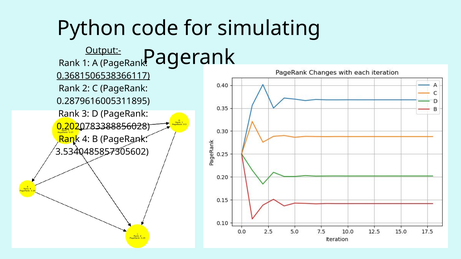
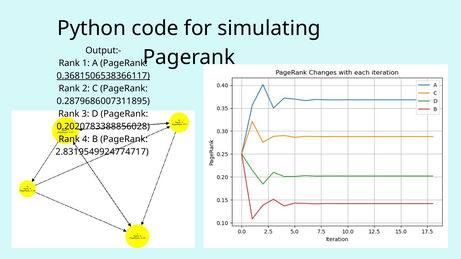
Output:- underline: present -> none
0.2879616005311895: 0.2879616005311895 -> 0.2879686007311895
3.5340485857305602: 3.5340485857305602 -> 2.8319549924774717
